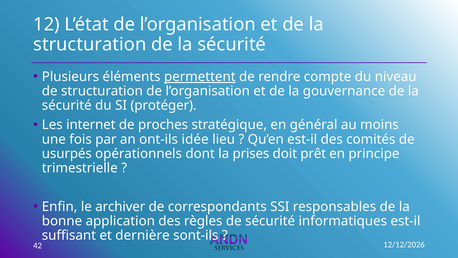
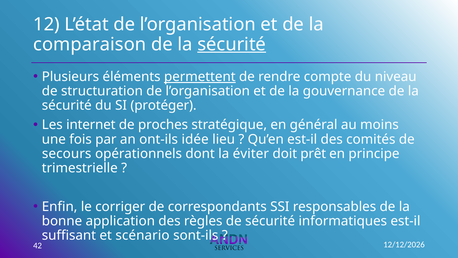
structuration at (90, 44): structuration -> comparaison
sécurité at (232, 44) underline: none -> present
usurpés: usurpés -> secours
prises: prises -> éviter
archiver: archiver -> corriger
dernière: dernière -> scénario
